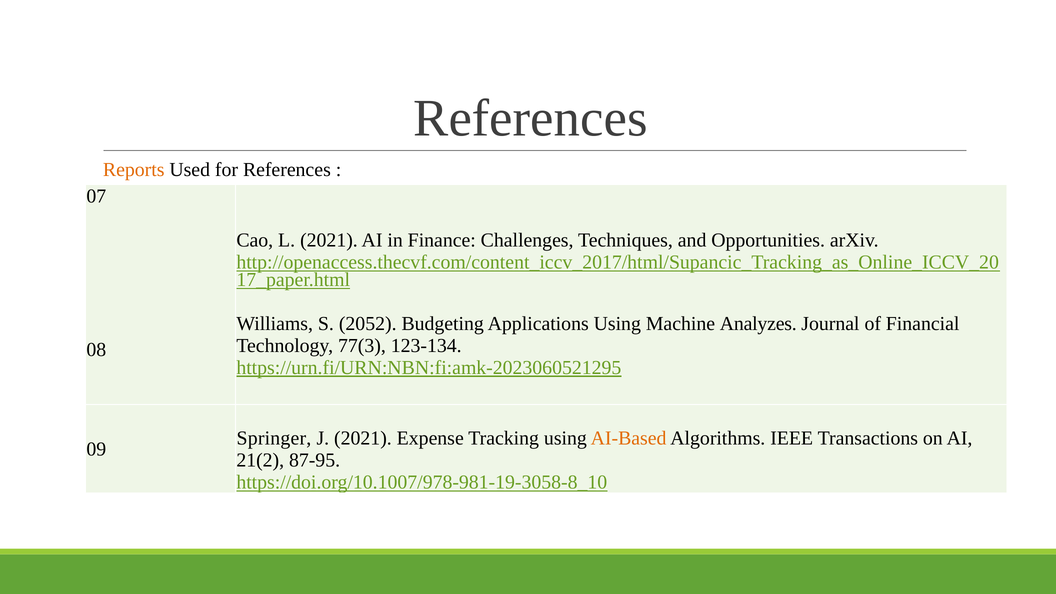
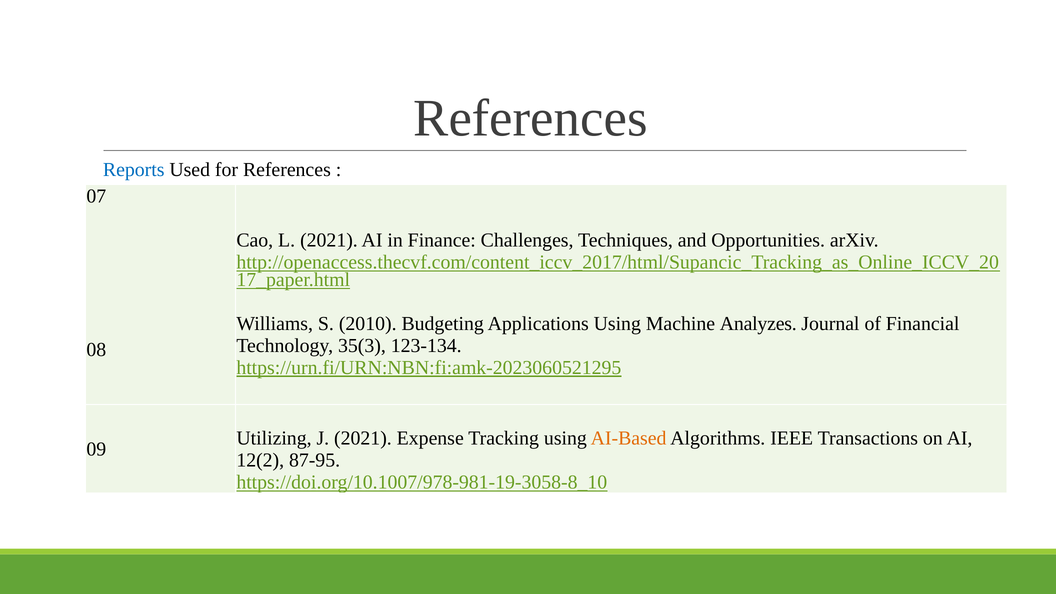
Reports colour: orange -> blue
2052: 2052 -> 2010
77(3: 77(3 -> 35(3
Springer: Springer -> Utilizing
21(2: 21(2 -> 12(2
